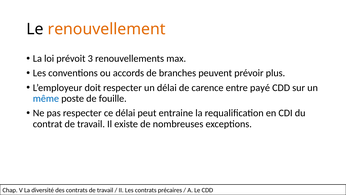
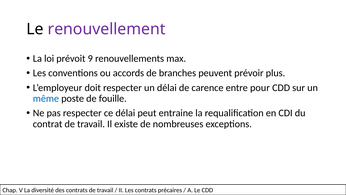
renouvellement colour: orange -> purple
3: 3 -> 9
payé: payé -> pour
